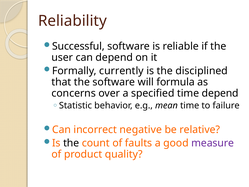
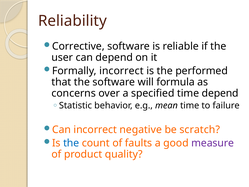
Successful: Successful -> Corrective
Formally currently: currently -> incorrect
disciplined: disciplined -> performed
relative: relative -> scratch
the at (71, 143) colour: black -> blue
